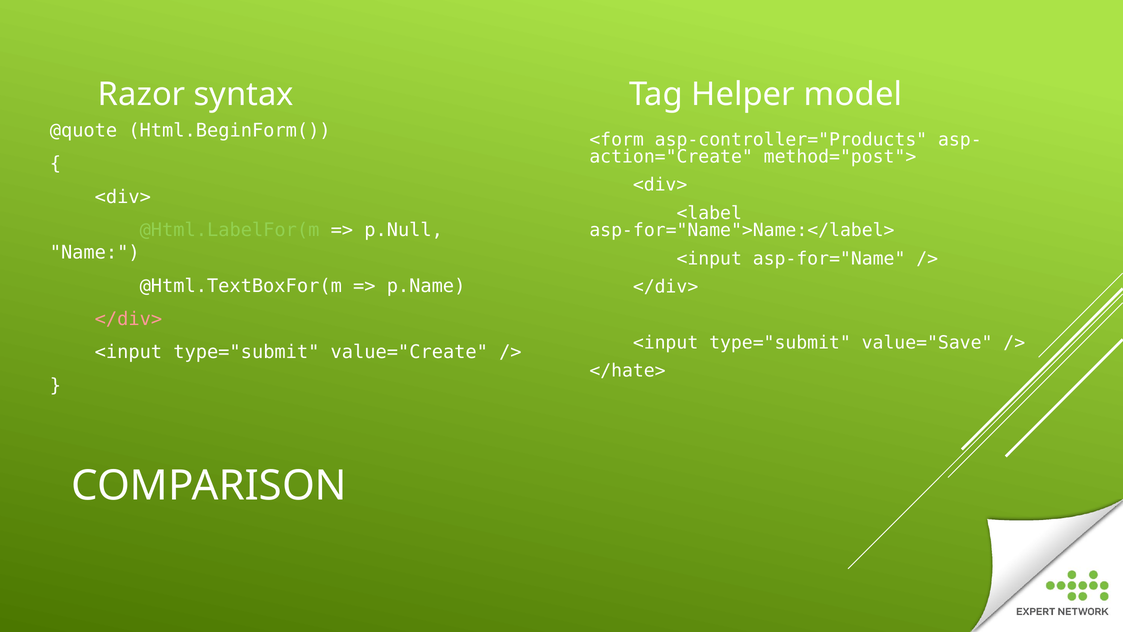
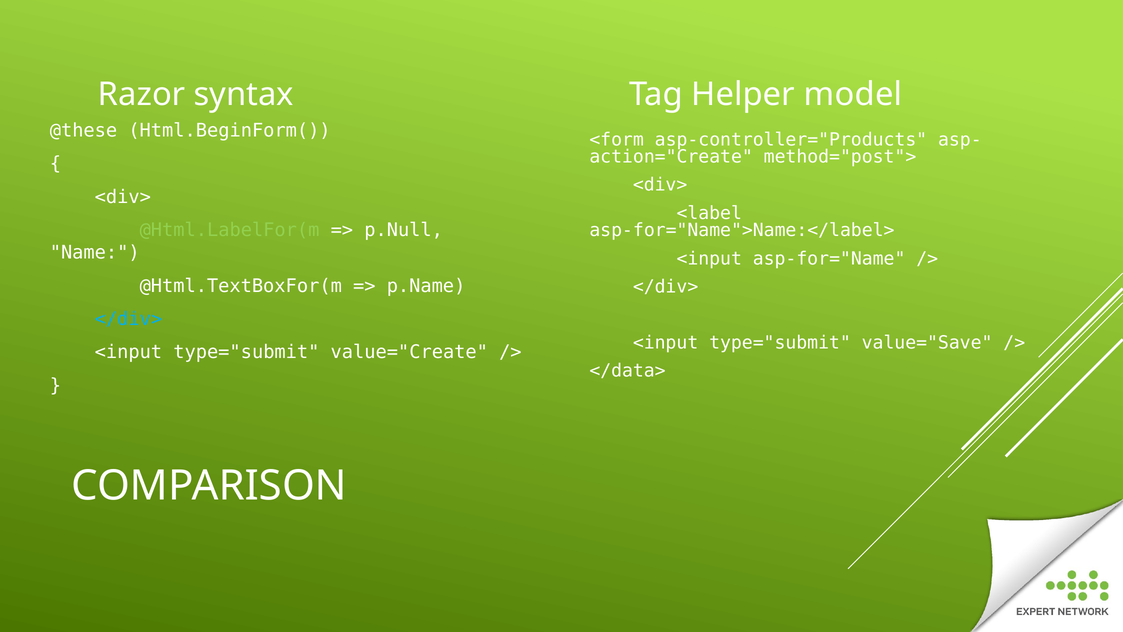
@quote: @quote -> @these
</div> at (128, 319) colour: pink -> light blue
</hate>: </hate> -> </data>
